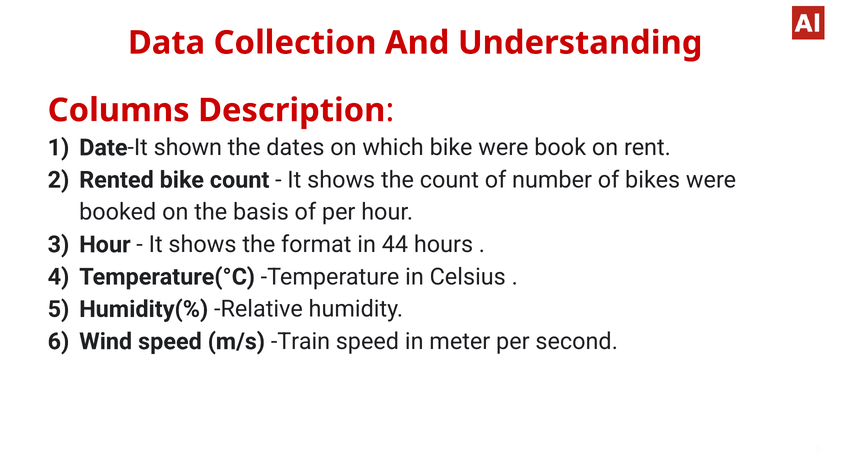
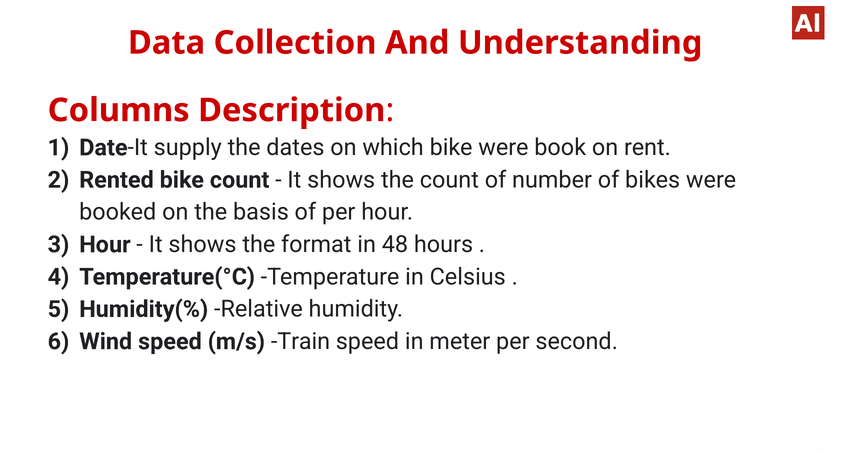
shown: shown -> supply
44: 44 -> 48
